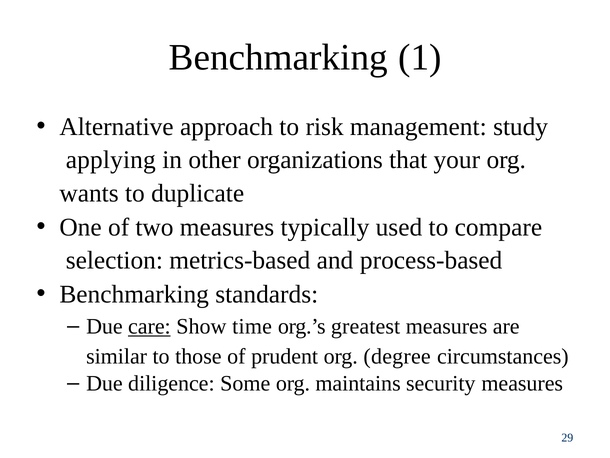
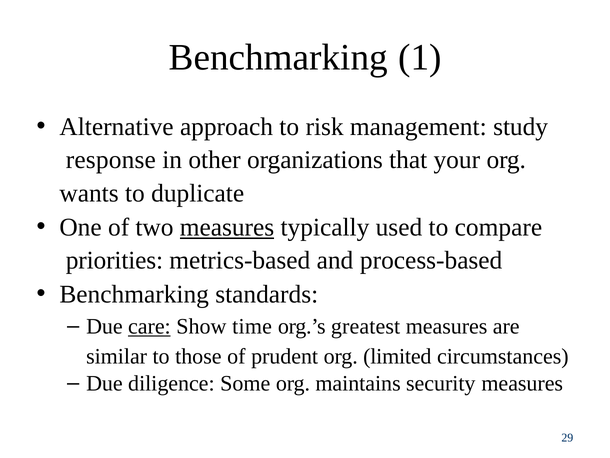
applying: applying -> response
measures at (227, 227) underline: none -> present
selection: selection -> priorities
degree: degree -> limited
